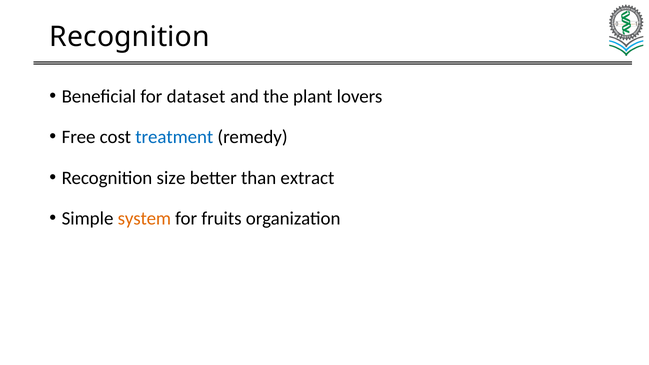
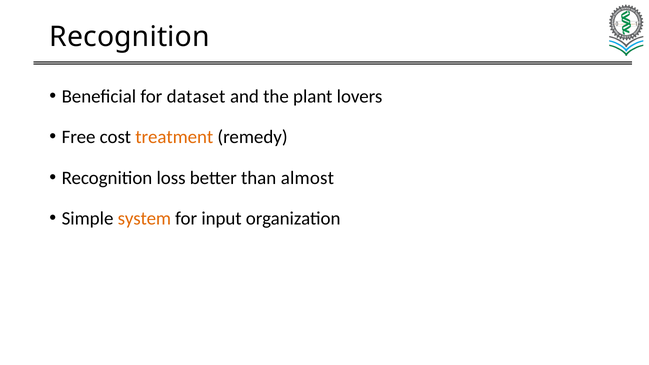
treatment colour: blue -> orange
size: size -> loss
extract: extract -> almost
fruits: fruits -> input
